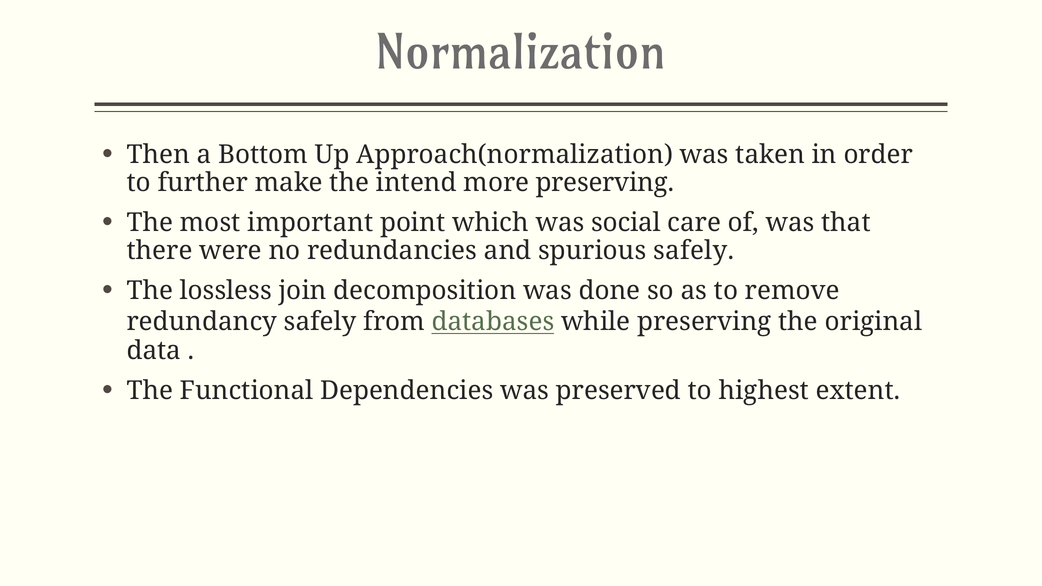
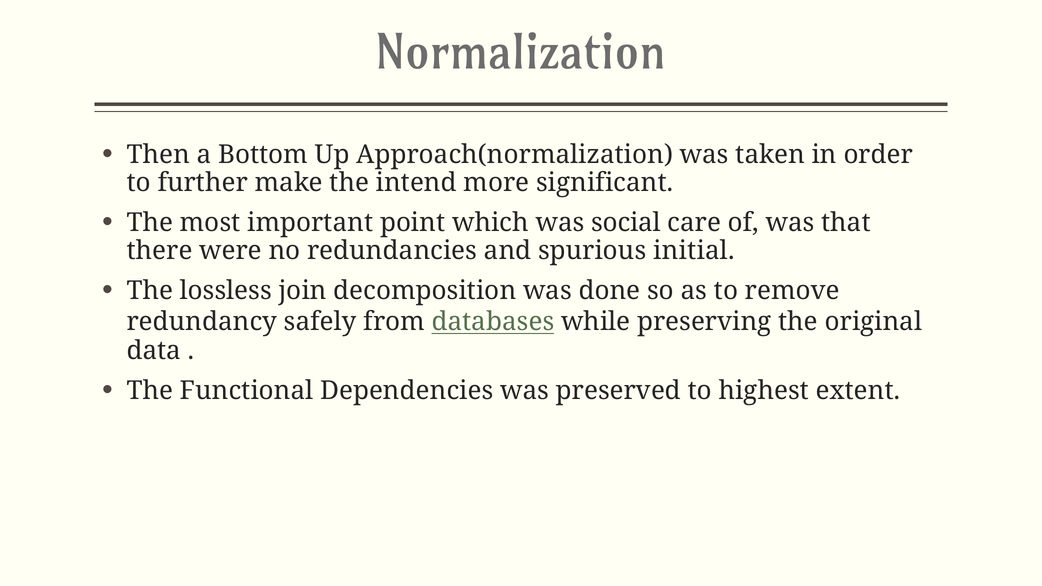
more preserving: preserving -> significant
spurious safely: safely -> initial
